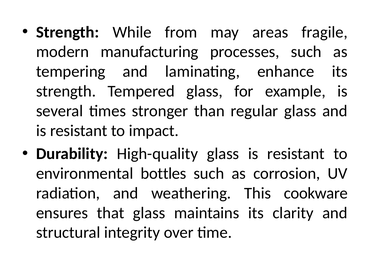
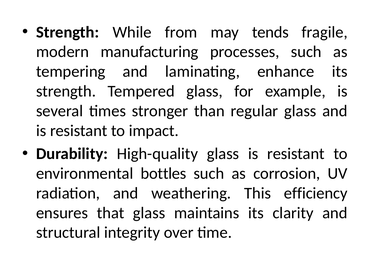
areas: areas -> tends
cookware: cookware -> efficiency
